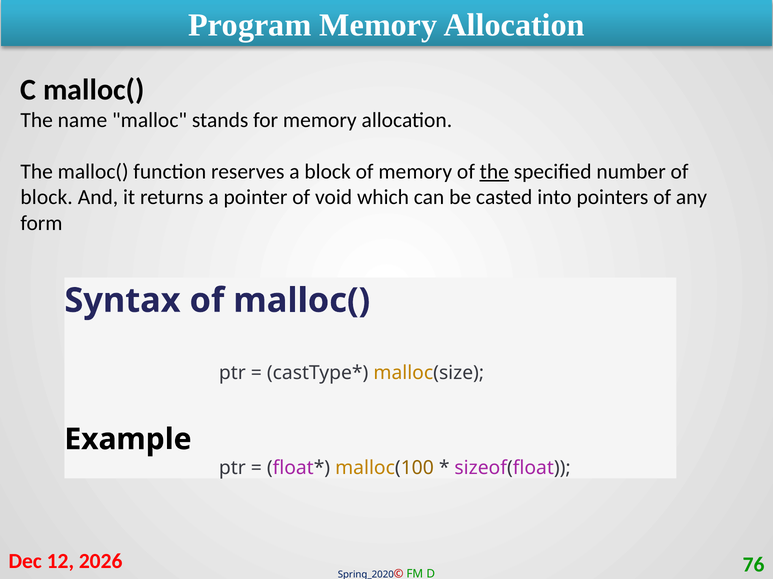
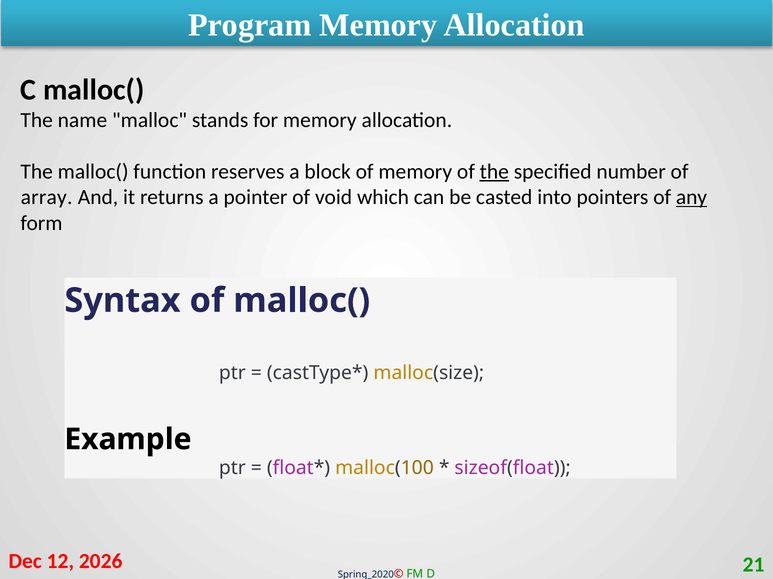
block at (47, 198): block -> array
any underline: none -> present
76: 76 -> 21
